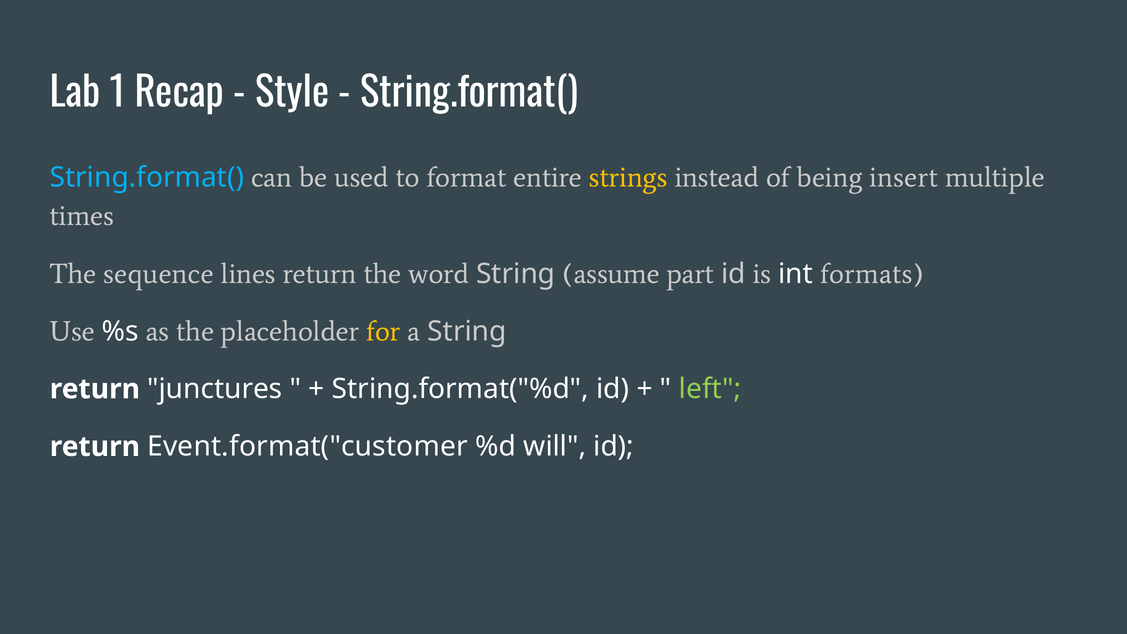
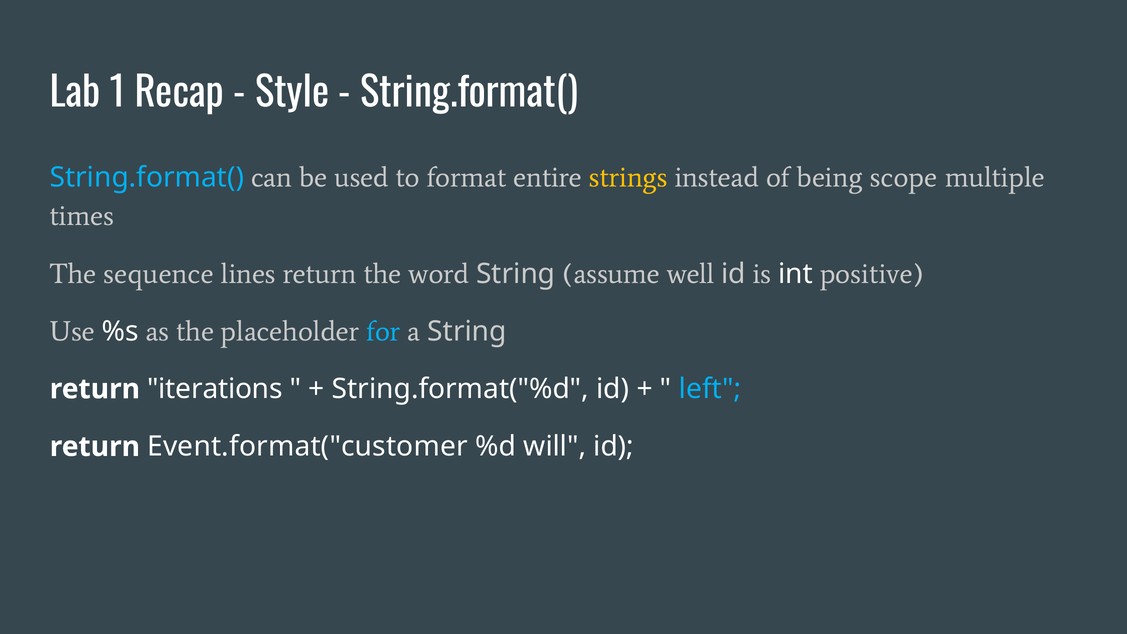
insert: insert -> scope
part: part -> well
formats: formats -> positive
for colour: yellow -> light blue
junctures: junctures -> iterations
left colour: light green -> light blue
